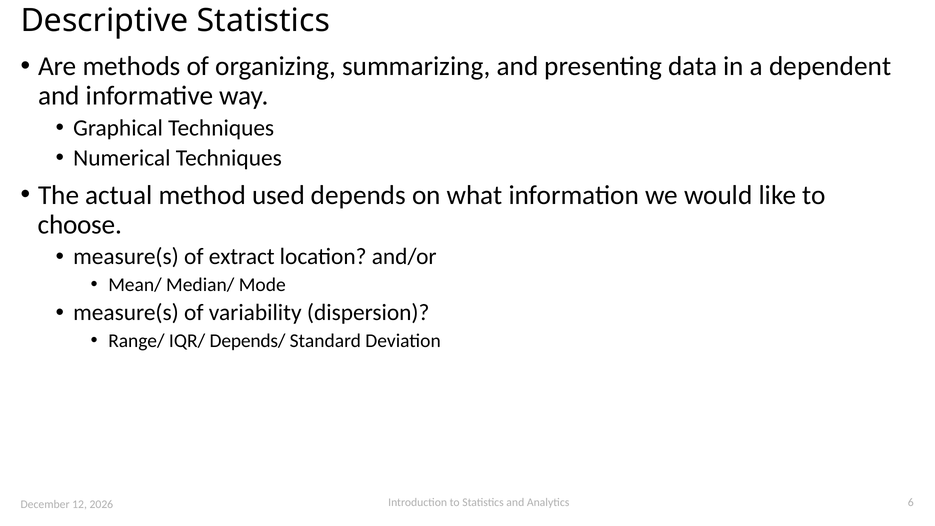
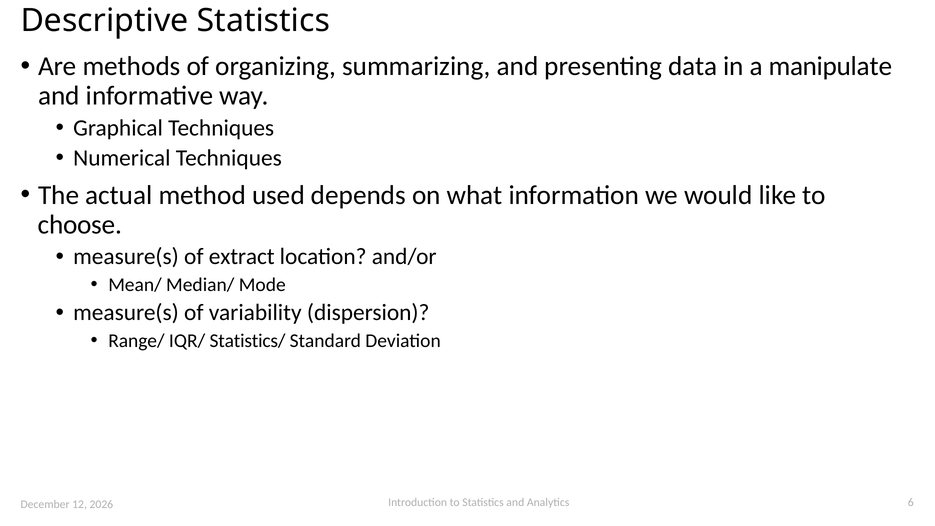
dependent: dependent -> manipulate
Depends/: Depends/ -> Statistics/
